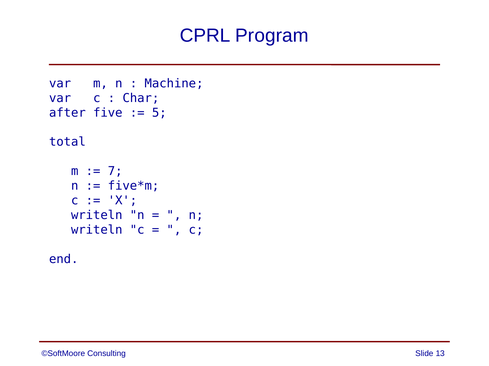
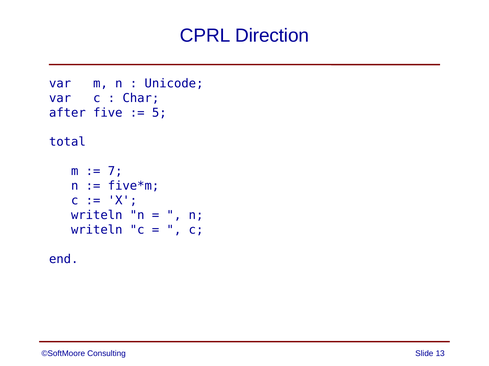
Program: Program -> Direction
Machine: Machine -> Unicode
